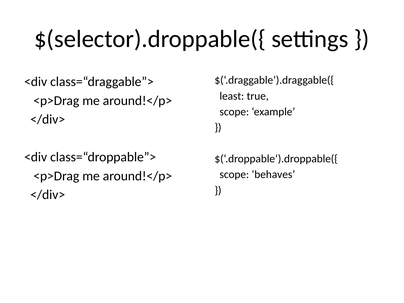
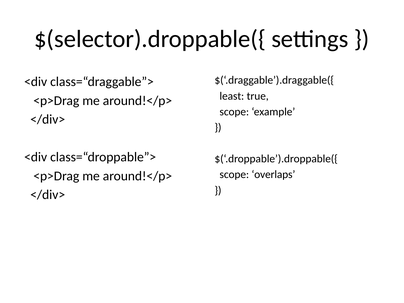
behaves: behaves -> overlaps
